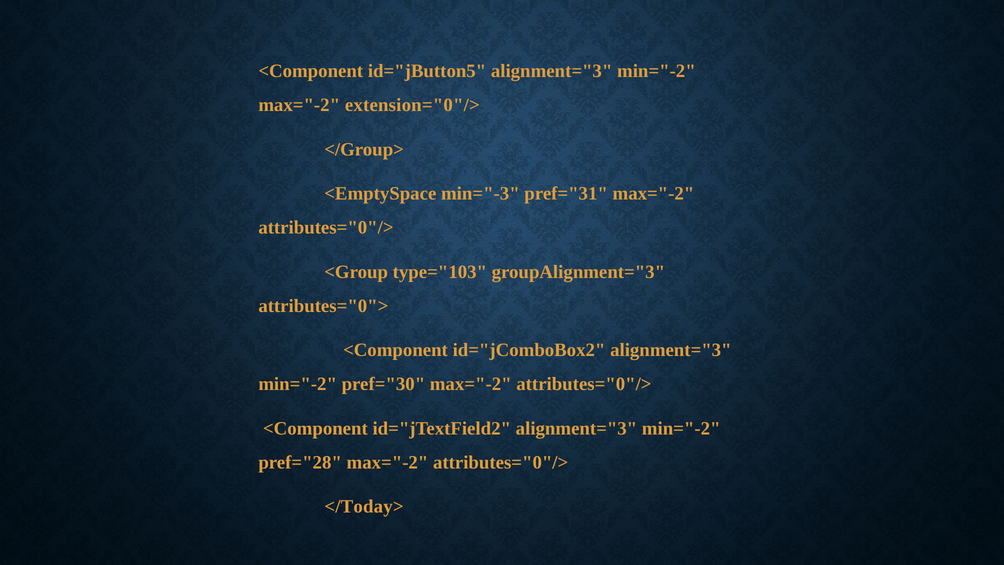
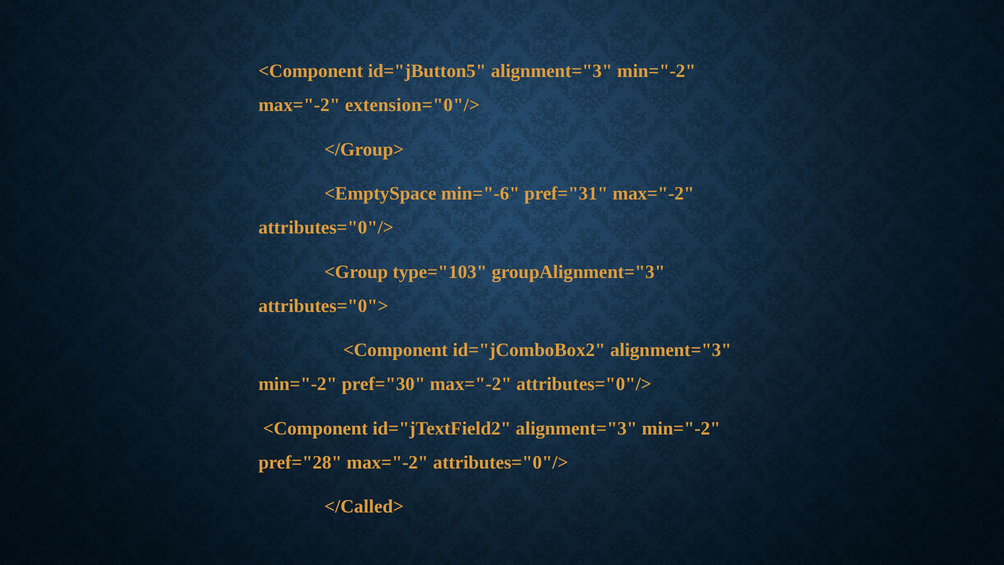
min="-3: min="-3 -> min="-6
</Today>: </Today> -> </Called>
